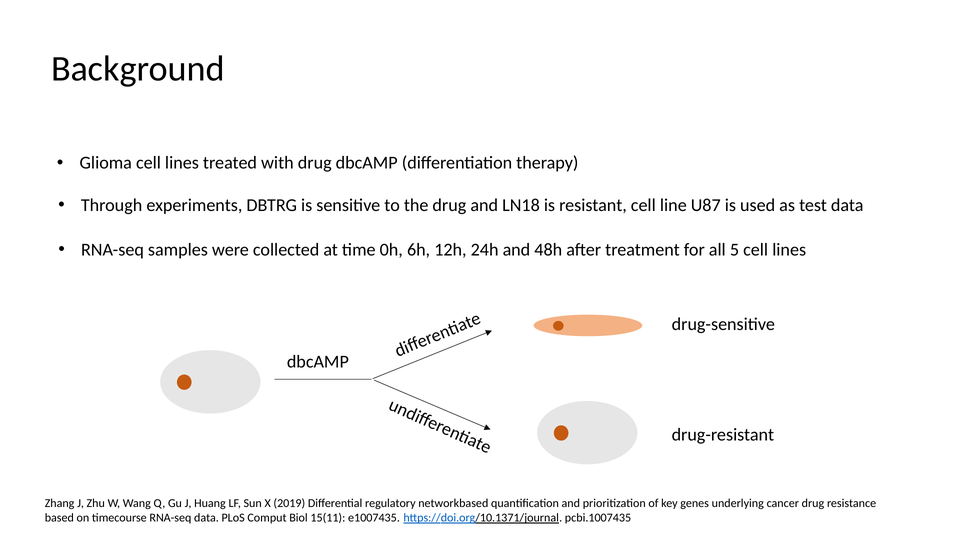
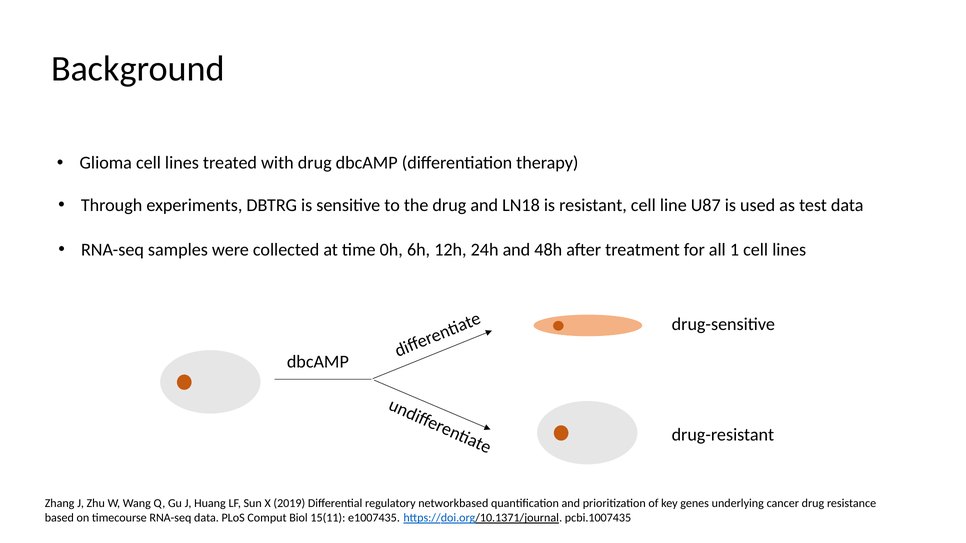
5: 5 -> 1
